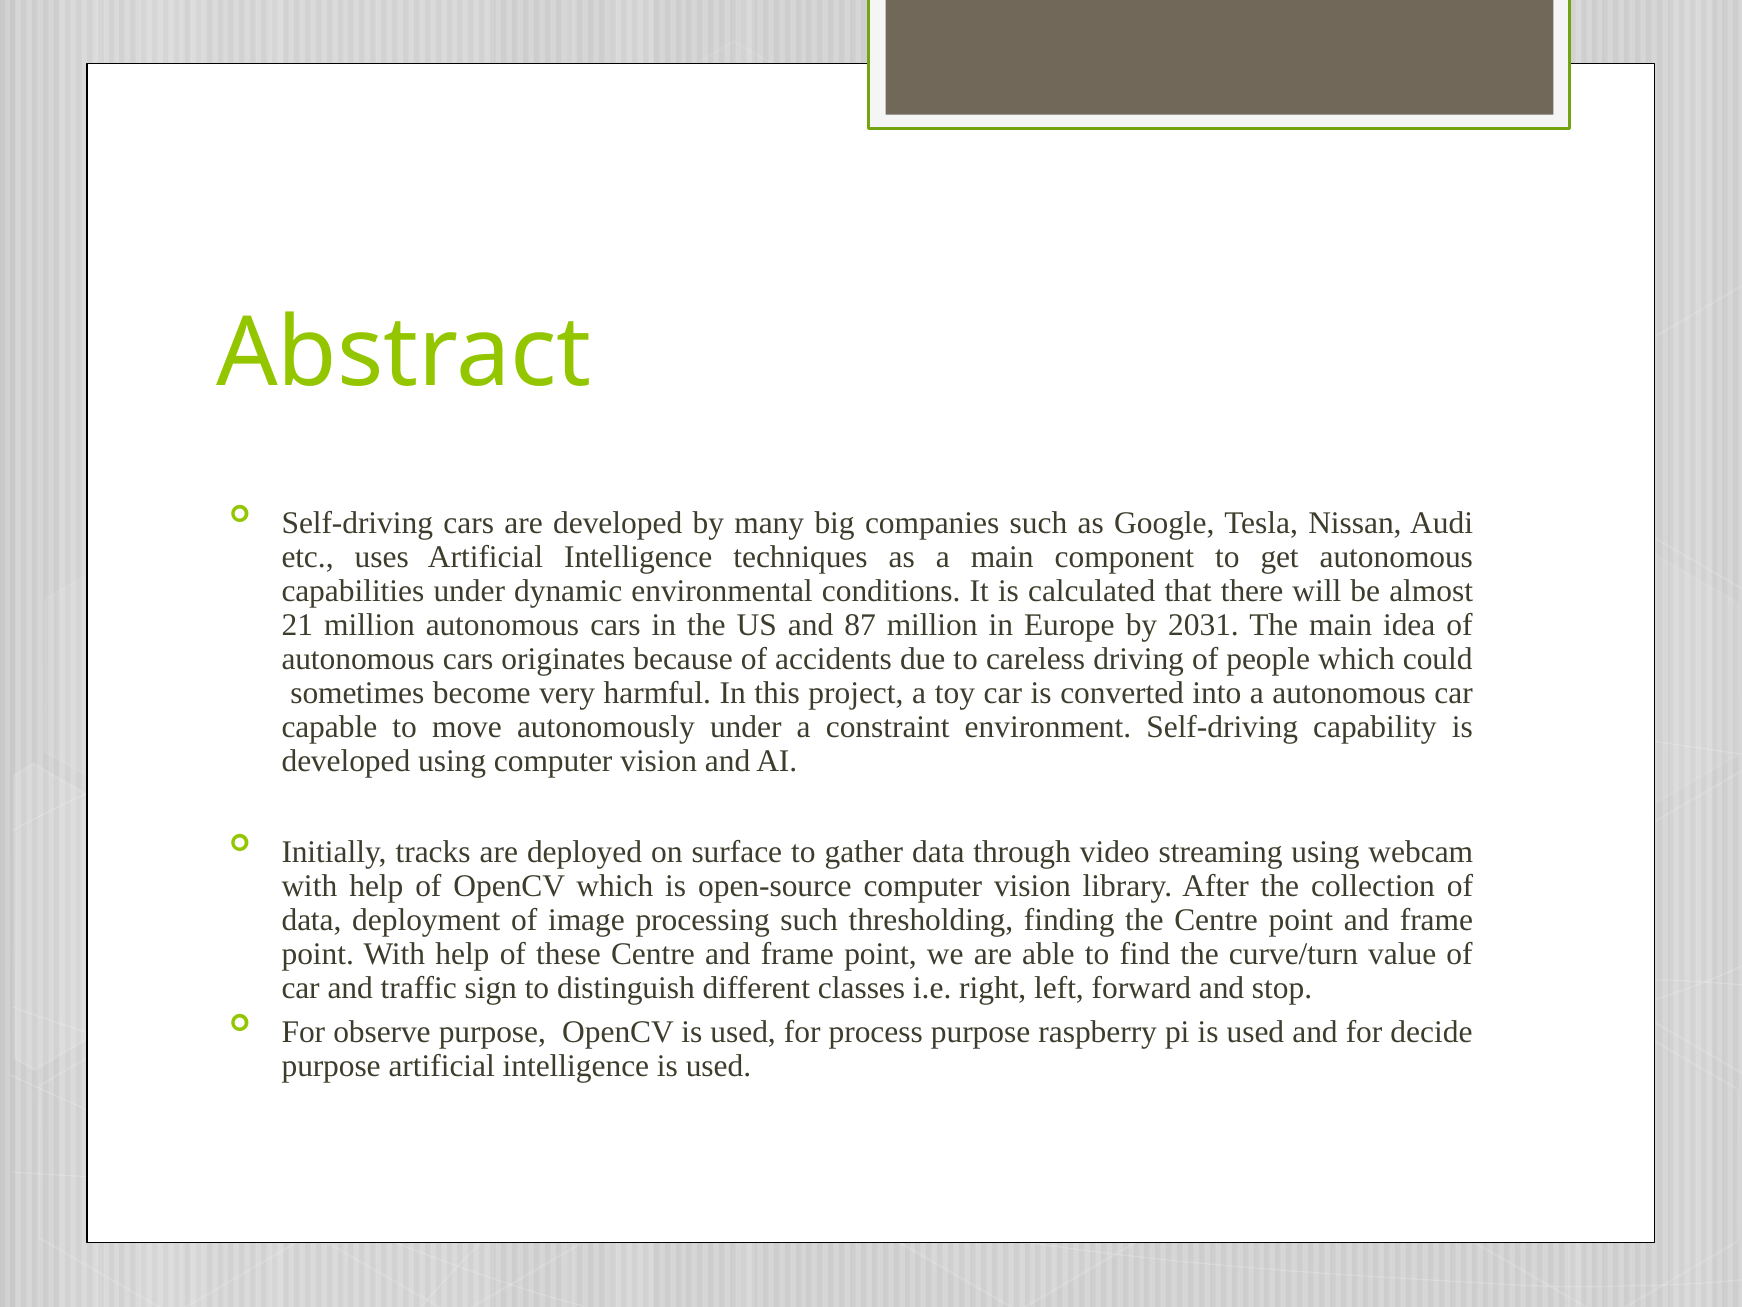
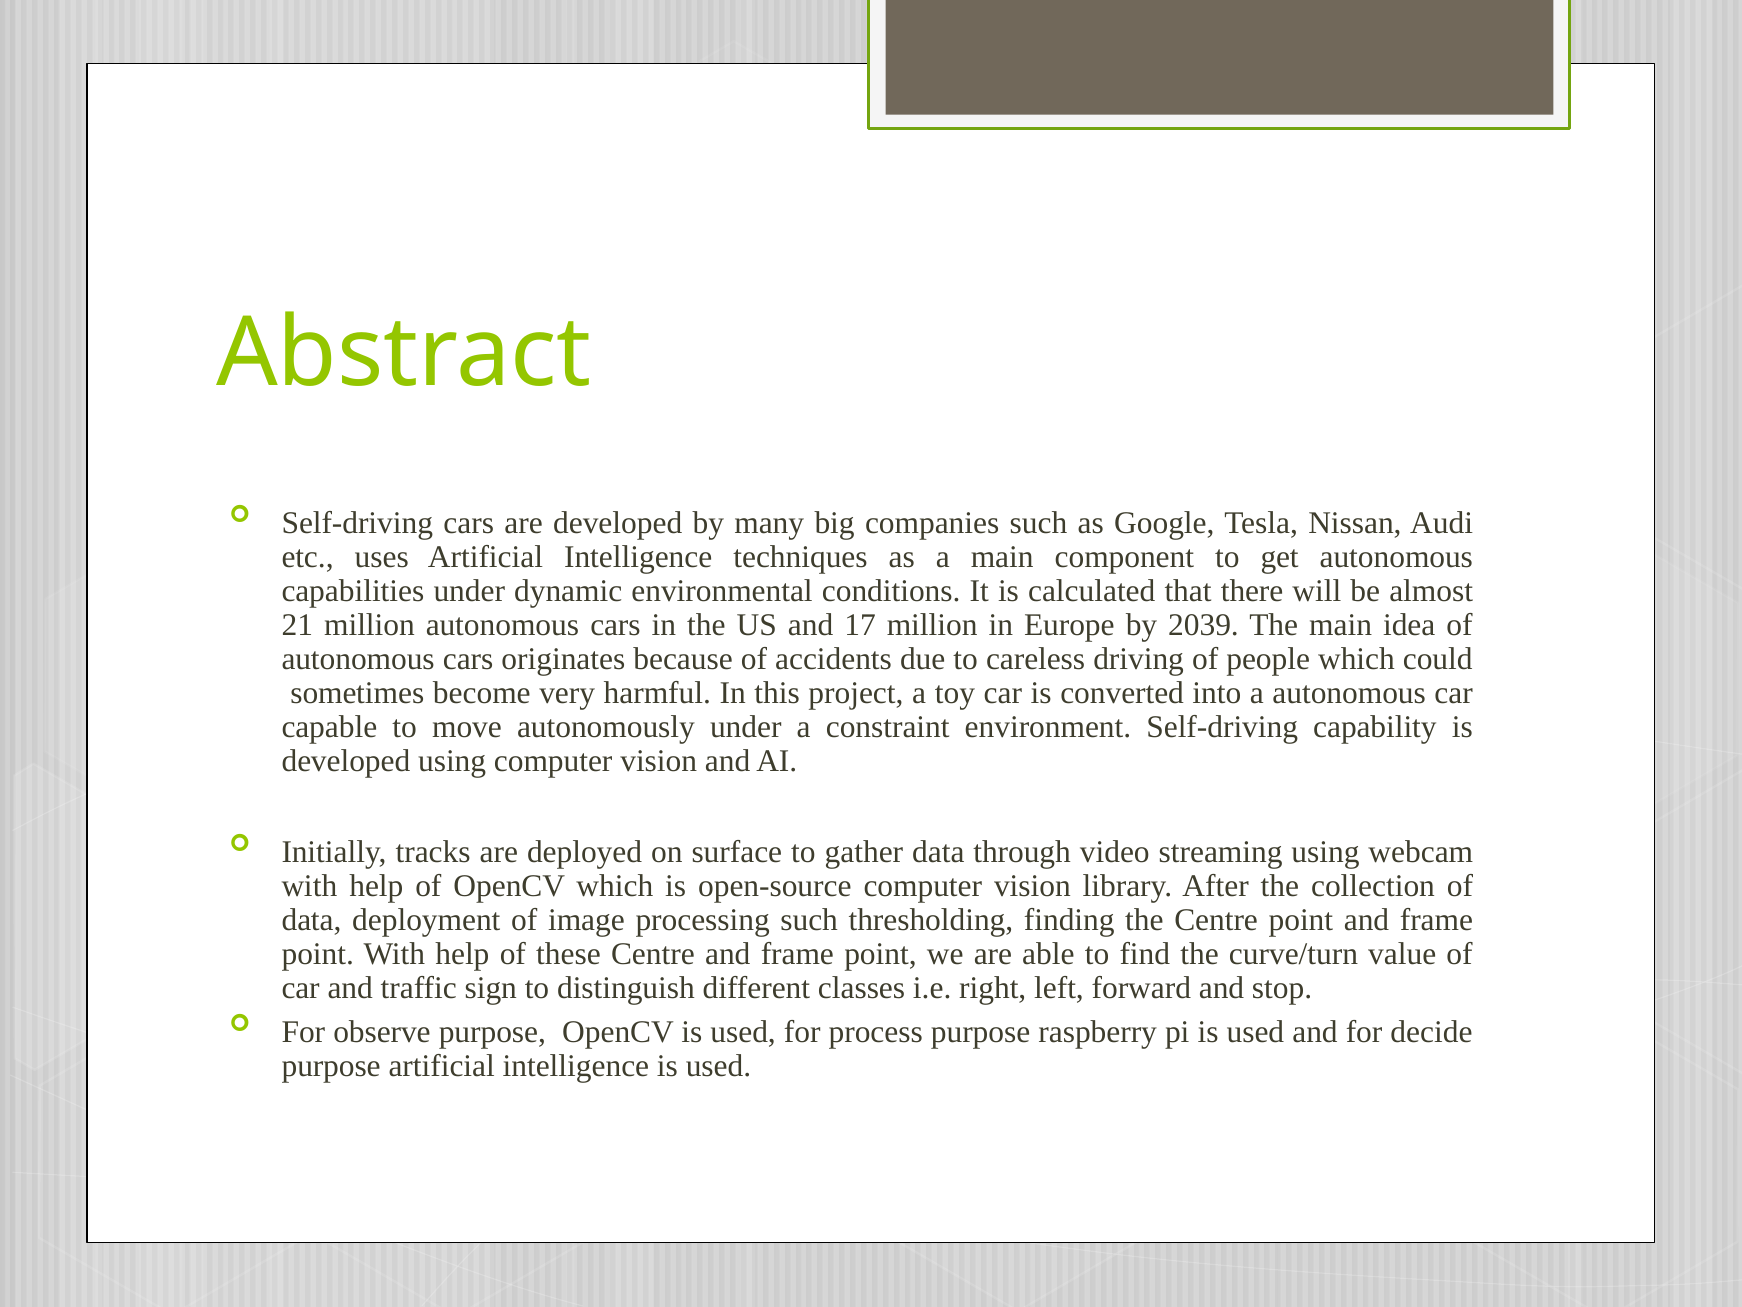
87: 87 -> 17
2031: 2031 -> 2039
